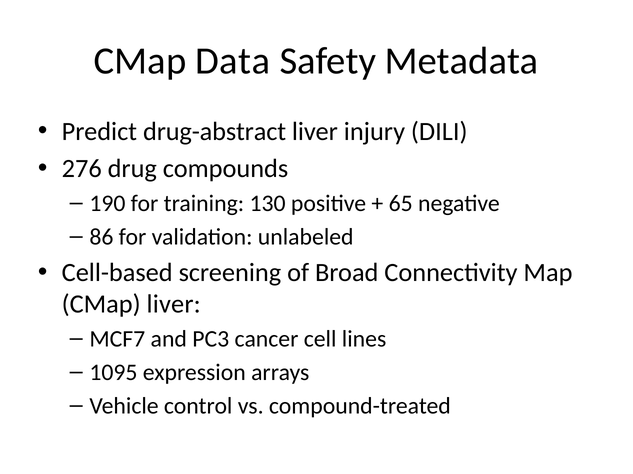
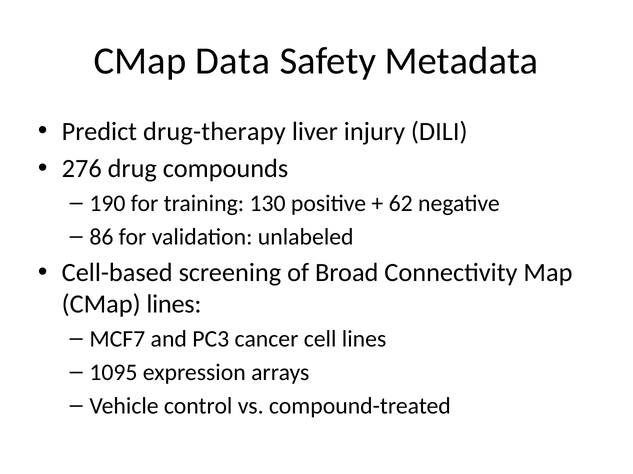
drug-abstract: drug-abstract -> drug-therapy
65: 65 -> 62
CMap liver: liver -> lines
